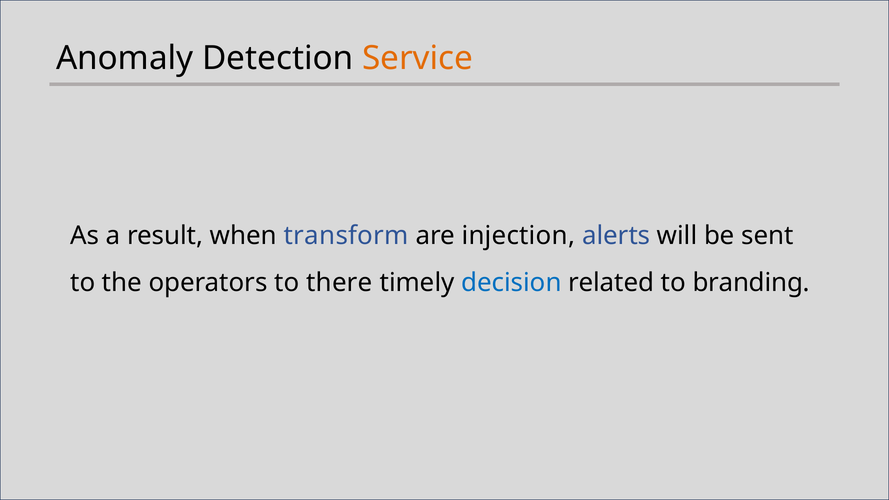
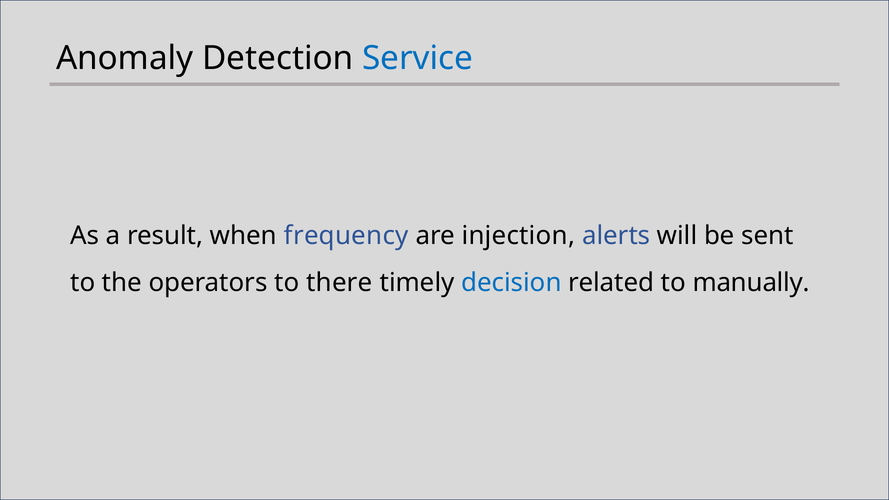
Service colour: orange -> blue
transform: transform -> frequency
branding: branding -> manually
